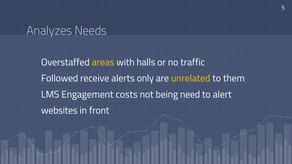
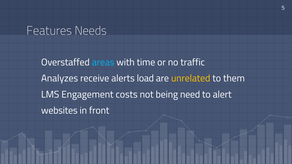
Analyzes: Analyzes -> Features
areas colour: yellow -> light blue
halls: halls -> time
Followed: Followed -> Analyzes
only: only -> load
